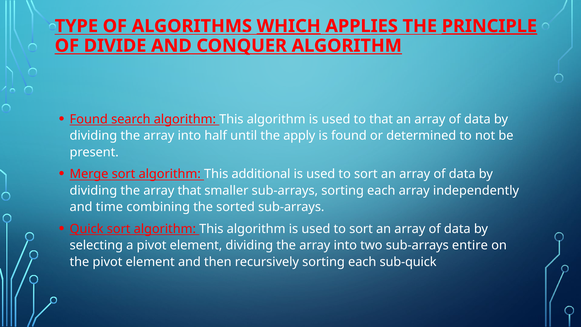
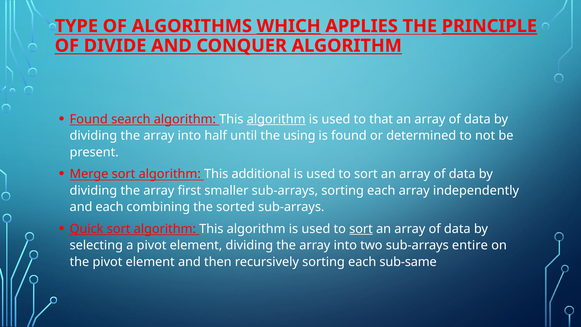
algorithm at (276, 119) underline: none -> present
apply: apply -> using
array that: that -> first
and time: time -> each
sort at (361, 229) underline: none -> present
sub-quick: sub-quick -> sub-same
